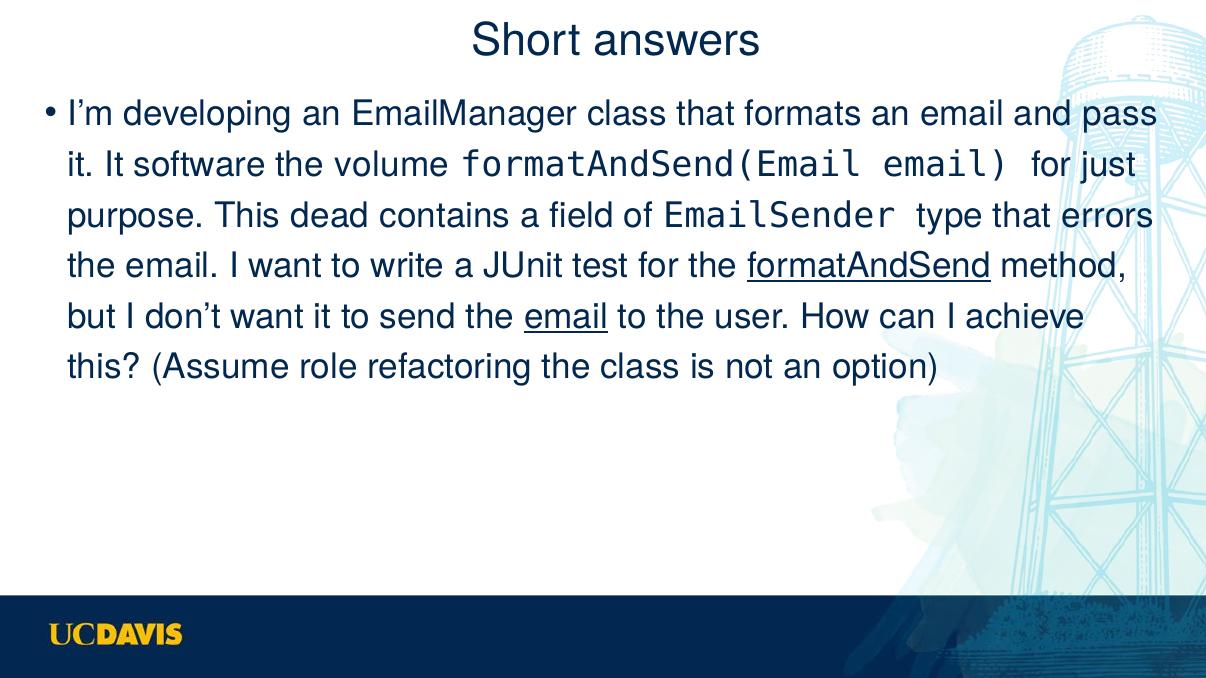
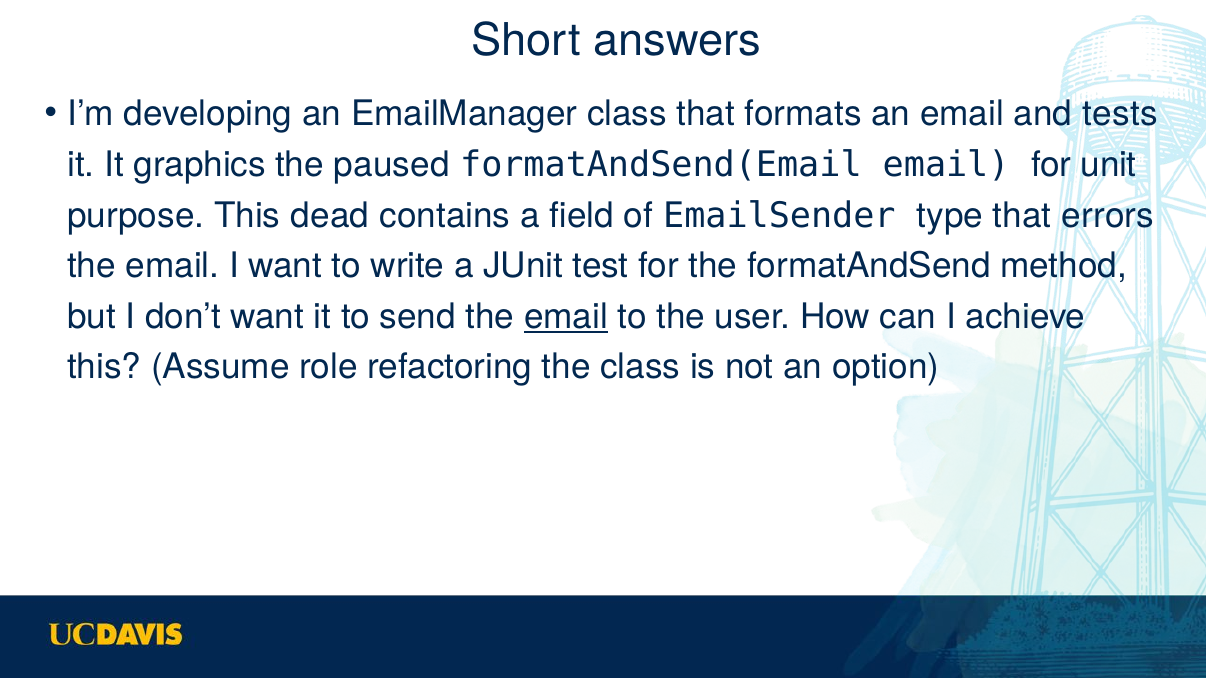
pass: pass -> tests
software: software -> graphics
volume: volume -> paused
just: just -> unit
formatAndSend underline: present -> none
